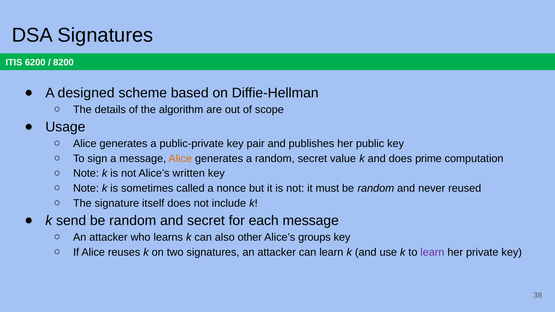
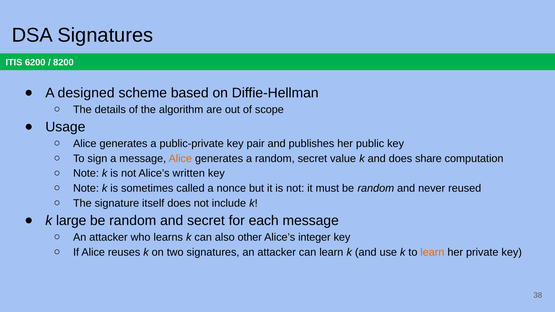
prime: prime -> share
send: send -> large
groups: groups -> integer
learn at (432, 252) colour: purple -> orange
